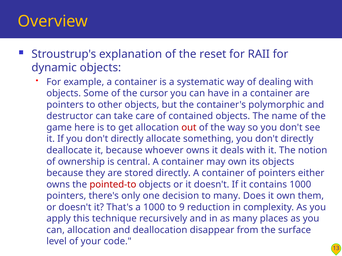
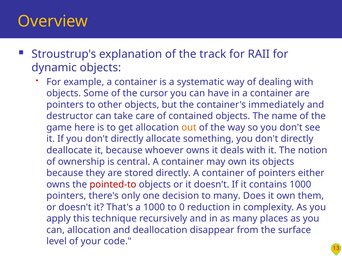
reset: reset -> track
polymorphic: polymorphic -> immediately
out colour: red -> orange
9: 9 -> 0
